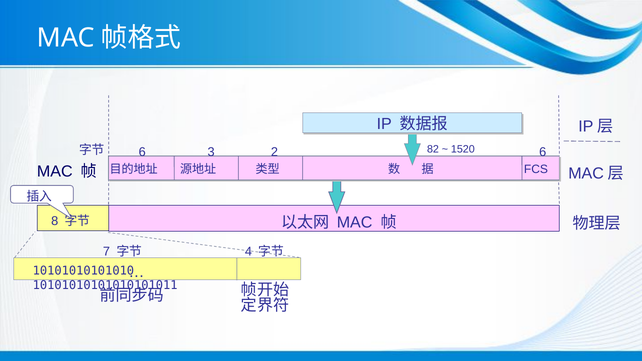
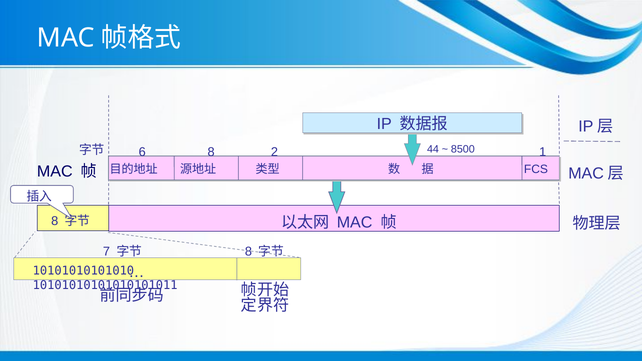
82: 82 -> 44
1520: 1520 -> 8500
6 3: 3 -> 8
2 6: 6 -> 1
4 at (248, 252): 4 -> 8
